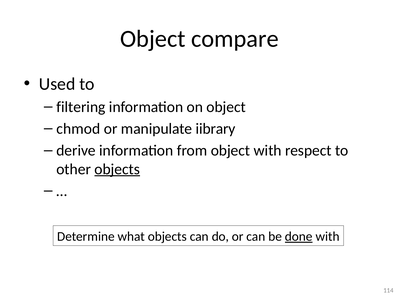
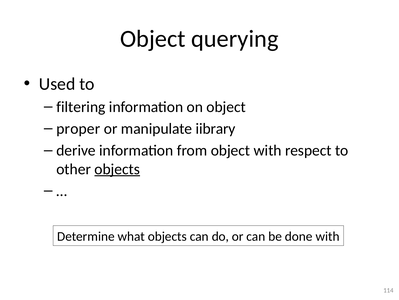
compare: compare -> querying
chmod: chmod -> proper
done underline: present -> none
